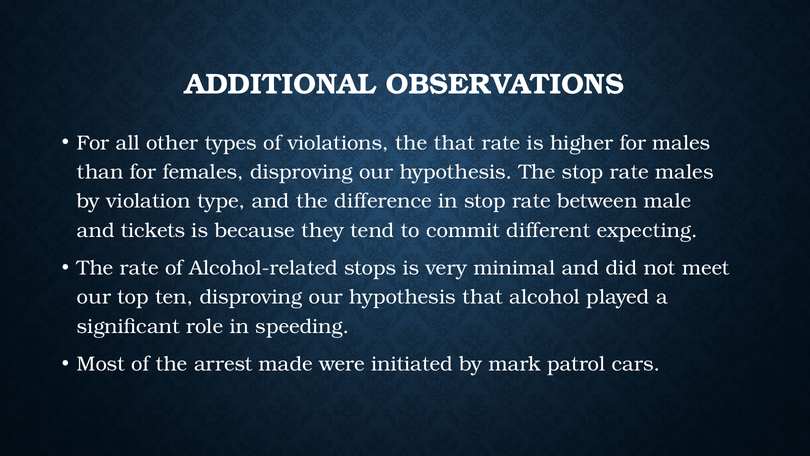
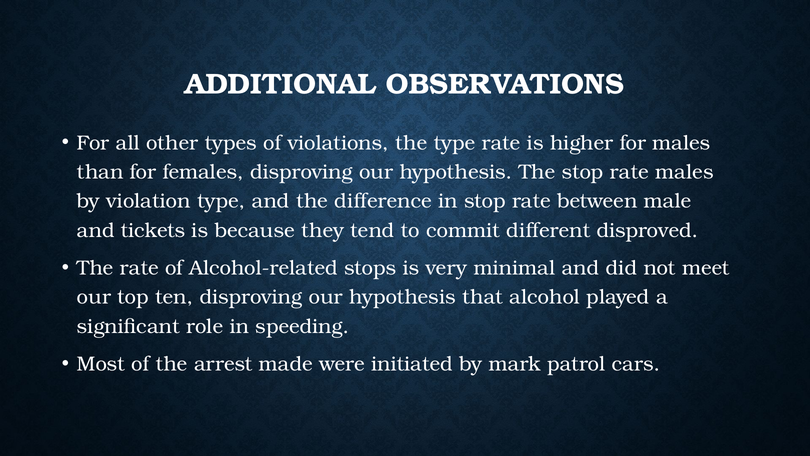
the that: that -> type
expecting: expecting -> disproved
